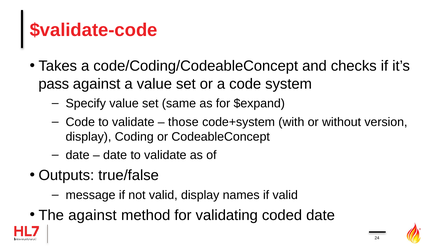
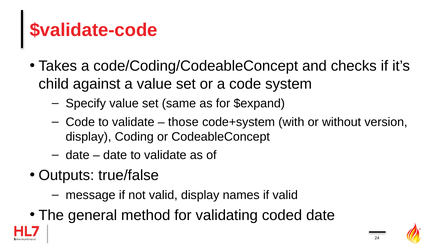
pass: pass -> child
The against: against -> general
